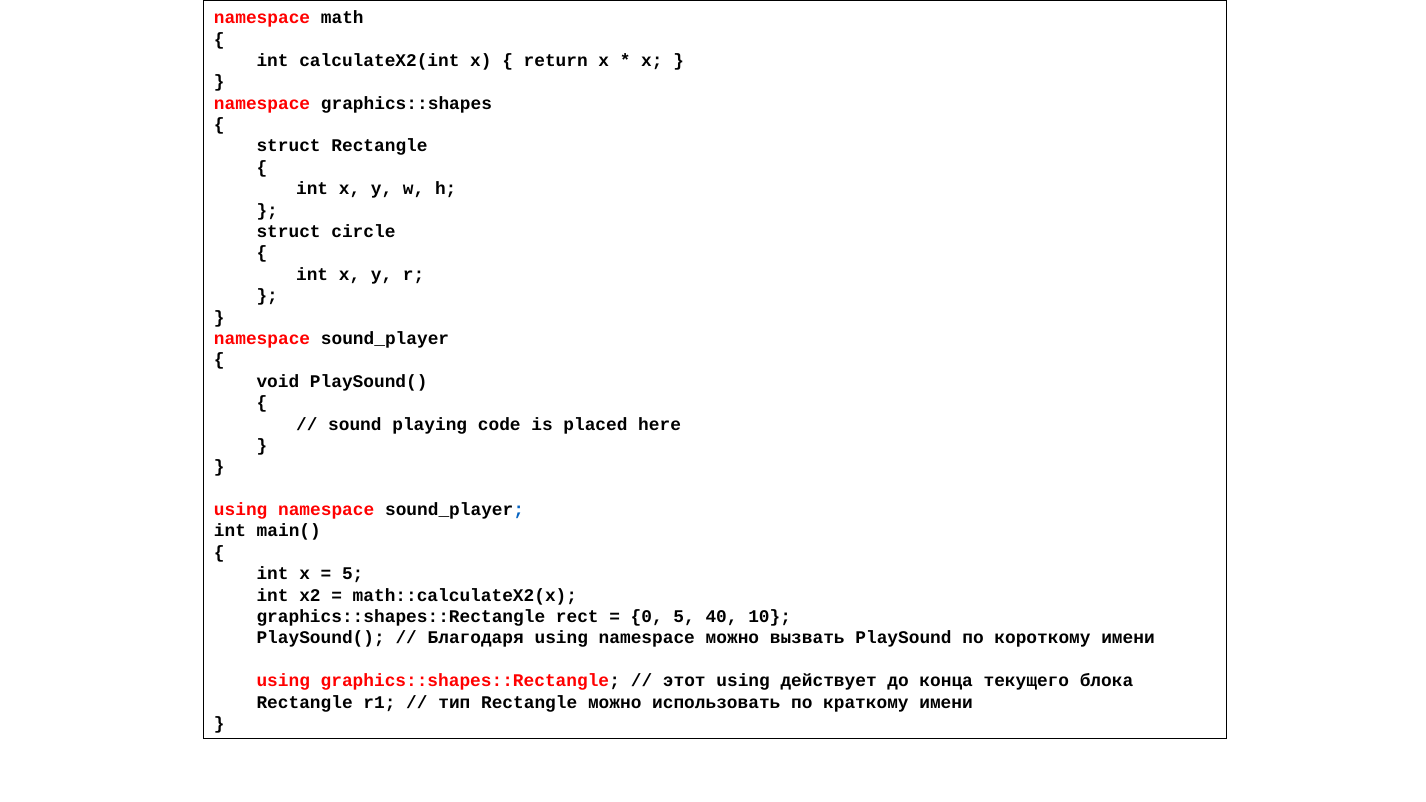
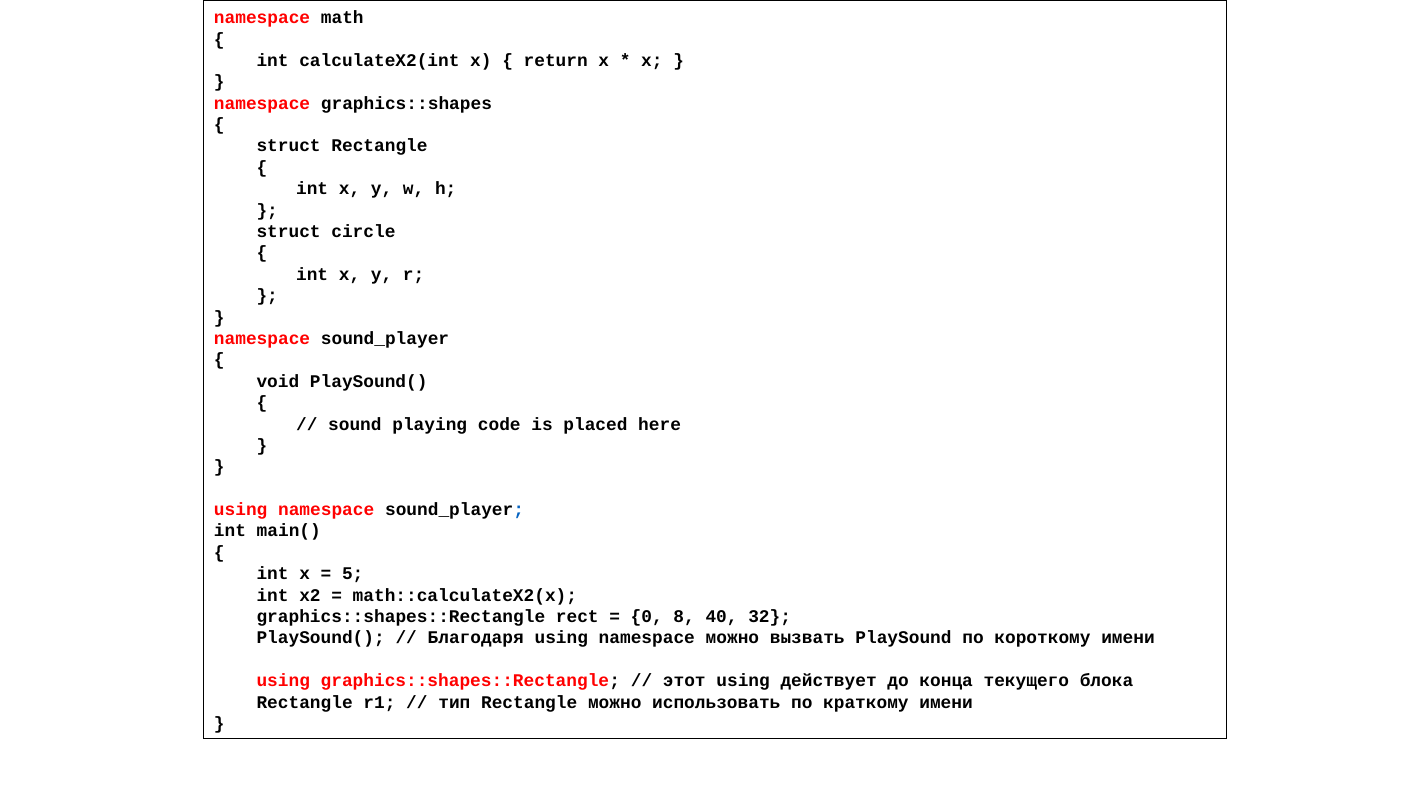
0 5: 5 -> 8
10: 10 -> 32
